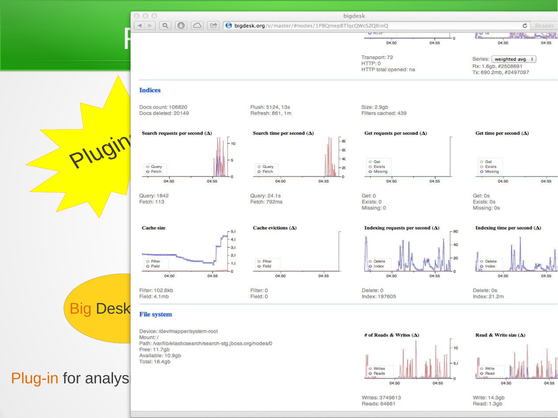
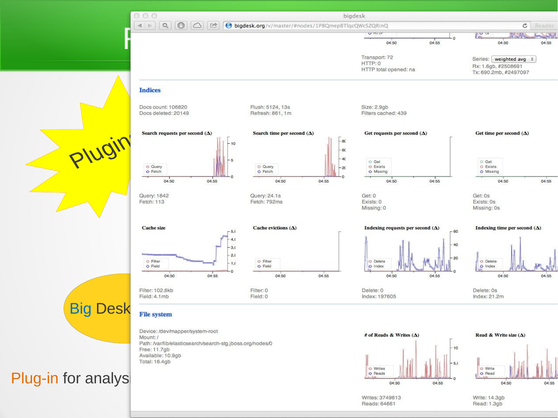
Big colour: orange -> blue
